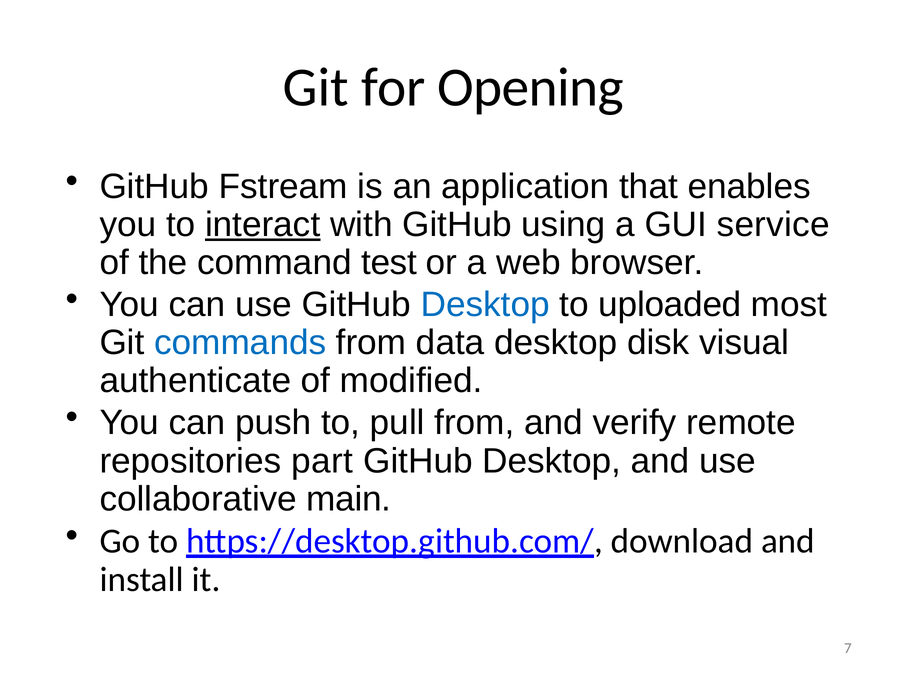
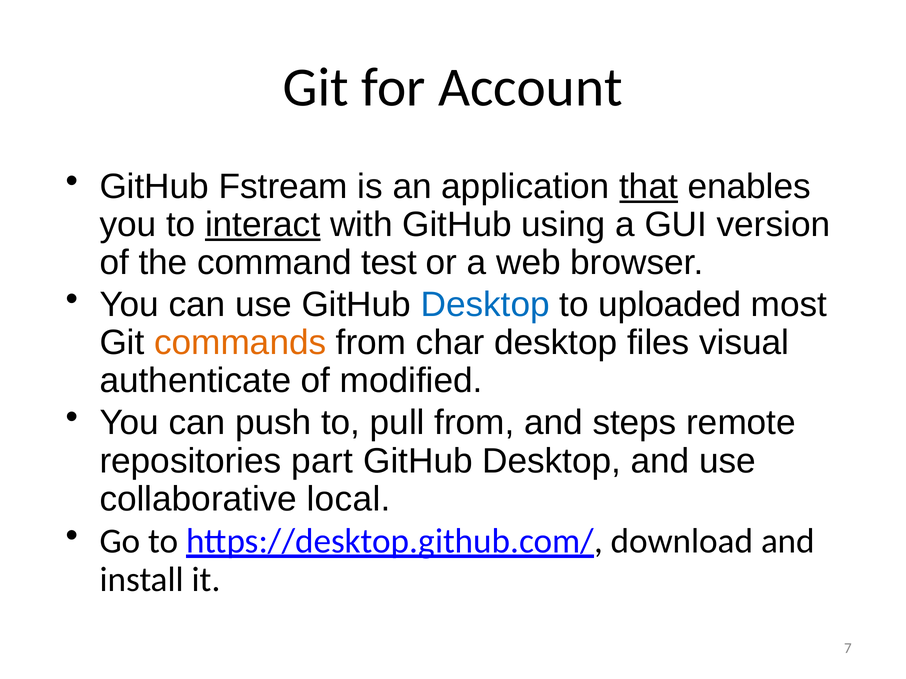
Opening: Opening -> Account
that underline: none -> present
service: service -> version
commands colour: blue -> orange
data: data -> char
disk: disk -> files
verify: verify -> steps
main: main -> local
